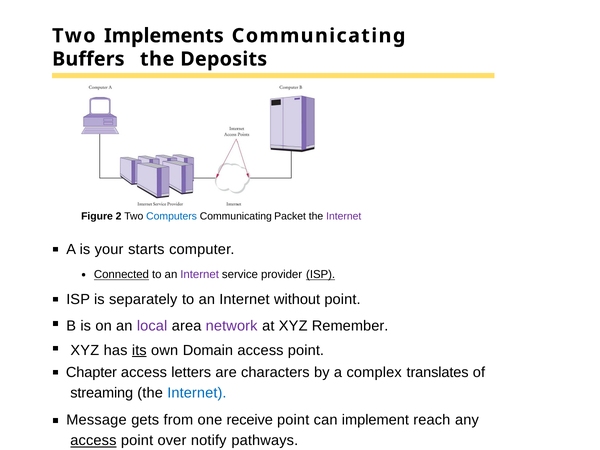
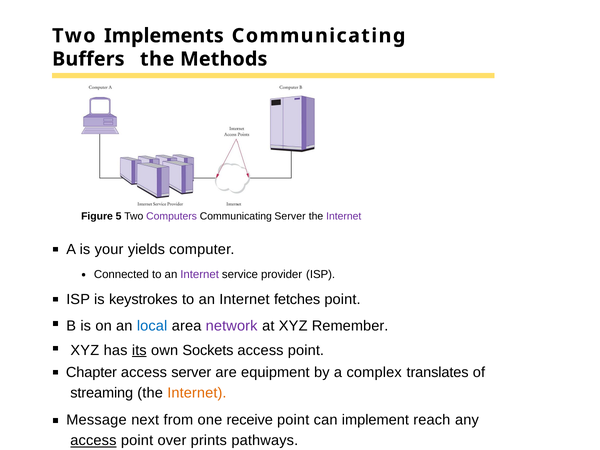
Deposits: Deposits -> Methods
2: 2 -> 5
Computers colour: blue -> purple
Communicating Packet: Packet -> Server
starts: starts -> yields
Connected underline: present -> none
ISP at (321, 275) underline: present -> none
separately: separately -> keystrokes
without: without -> fetches
local colour: purple -> blue
Domain: Domain -> Sockets
access letters: letters -> server
characters: characters -> equipment
Internet at (197, 393) colour: blue -> orange
gets: gets -> next
notify: notify -> prints
